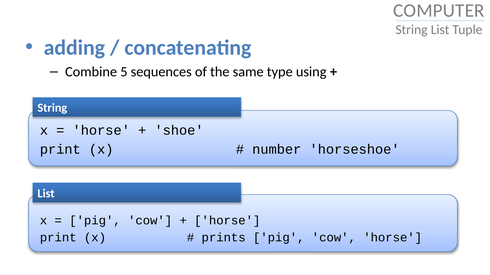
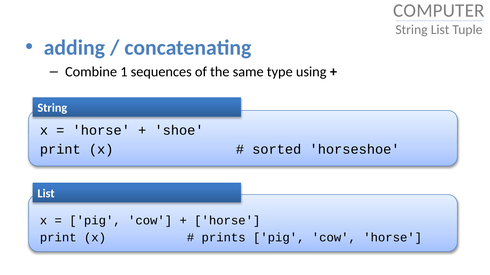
5: 5 -> 1
number: number -> sorted
